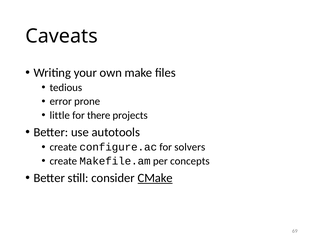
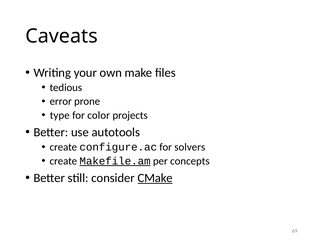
little: little -> type
there: there -> color
Makefile.am underline: none -> present
